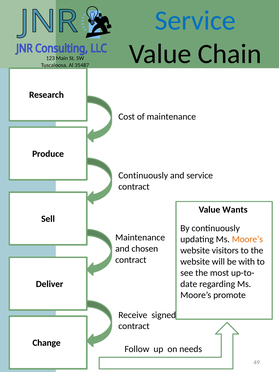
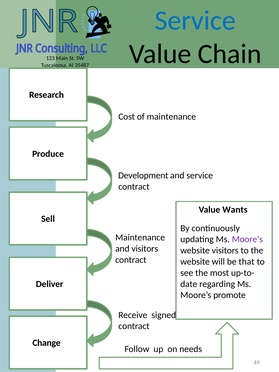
Continuously at (143, 175): Continuously -> Development
Moore’s at (247, 239) colour: orange -> purple
and chosen: chosen -> visitors
with: with -> that
